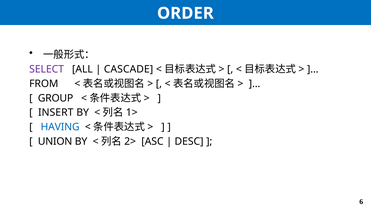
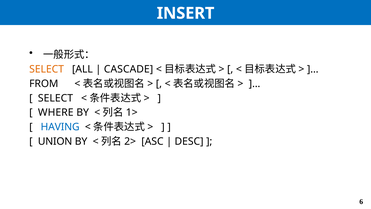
ORDER: ORDER -> INSERT
SELECT at (47, 69) colour: purple -> orange
GROUP at (56, 98): GROUP -> SELECT
INSERT: INSERT -> WHERE
